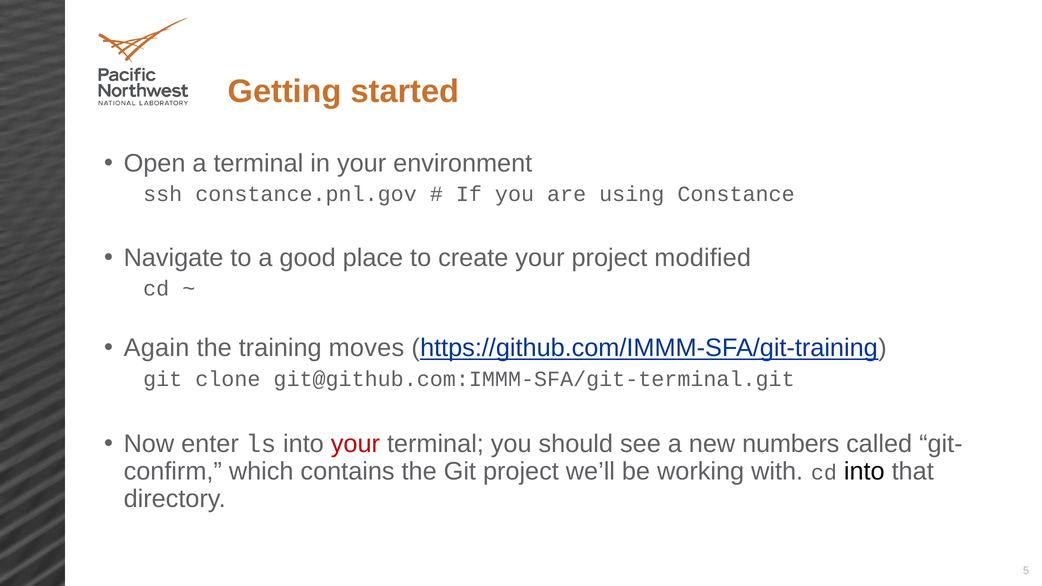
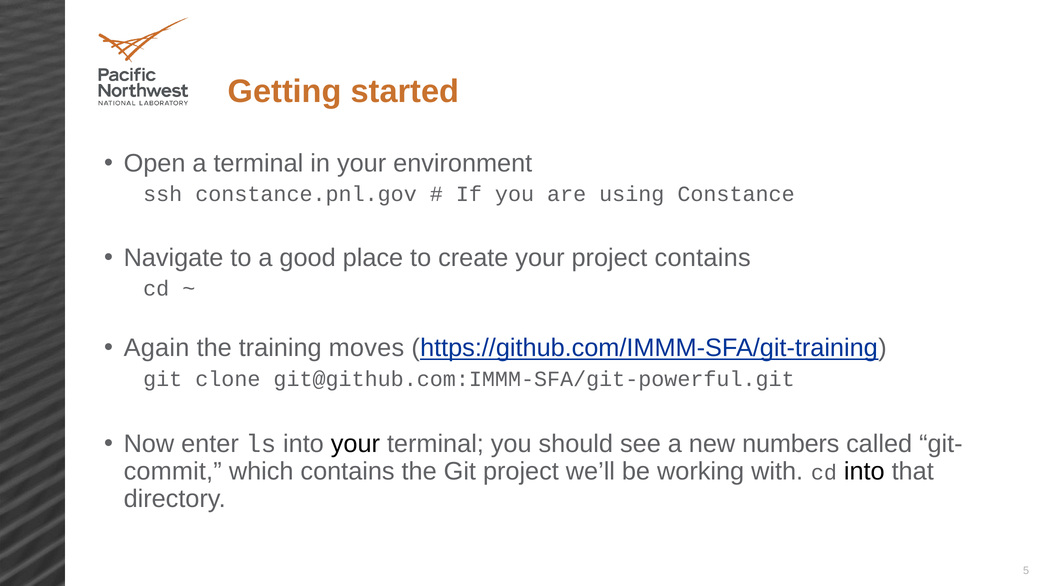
project modified: modified -> contains
git@github.com:IMMM-SFA/git-terminal.git: git@github.com:IMMM-SFA/git-terminal.git -> git@github.com:IMMM-SFA/git-powerful.git
your at (355, 444) colour: red -> black
confirm: confirm -> commit
